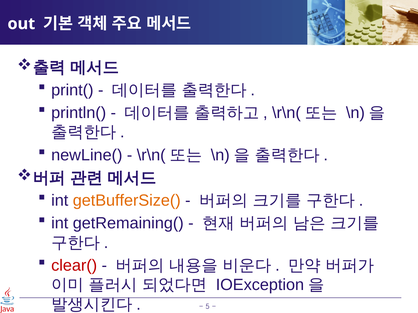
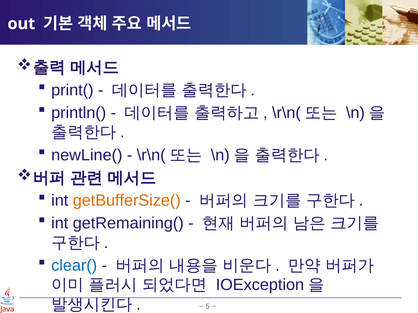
clear( colour: red -> blue
